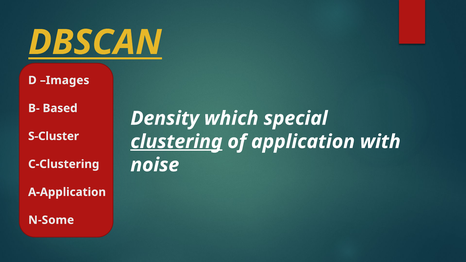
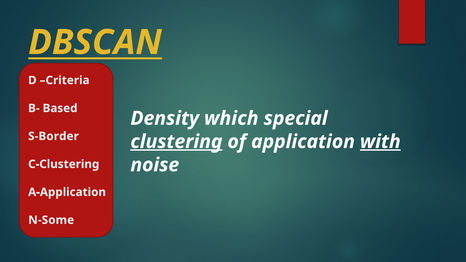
Images: Images -> Criteria
S-Cluster: S-Cluster -> S-Border
with underline: none -> present
